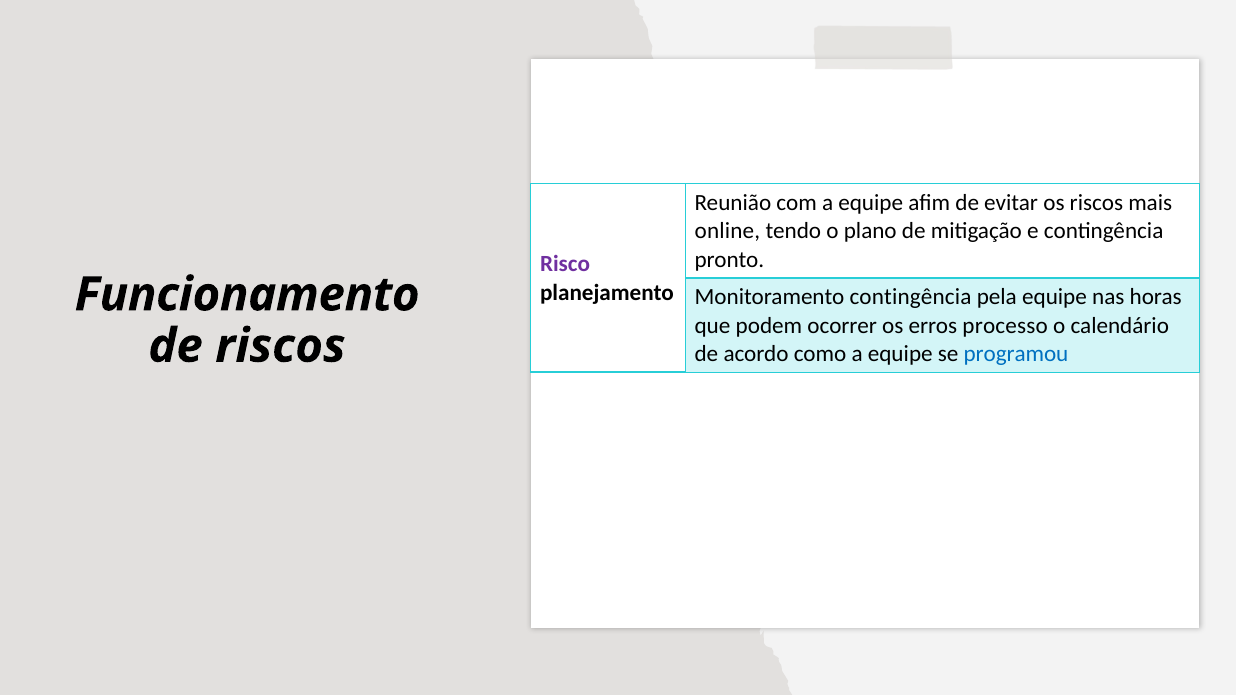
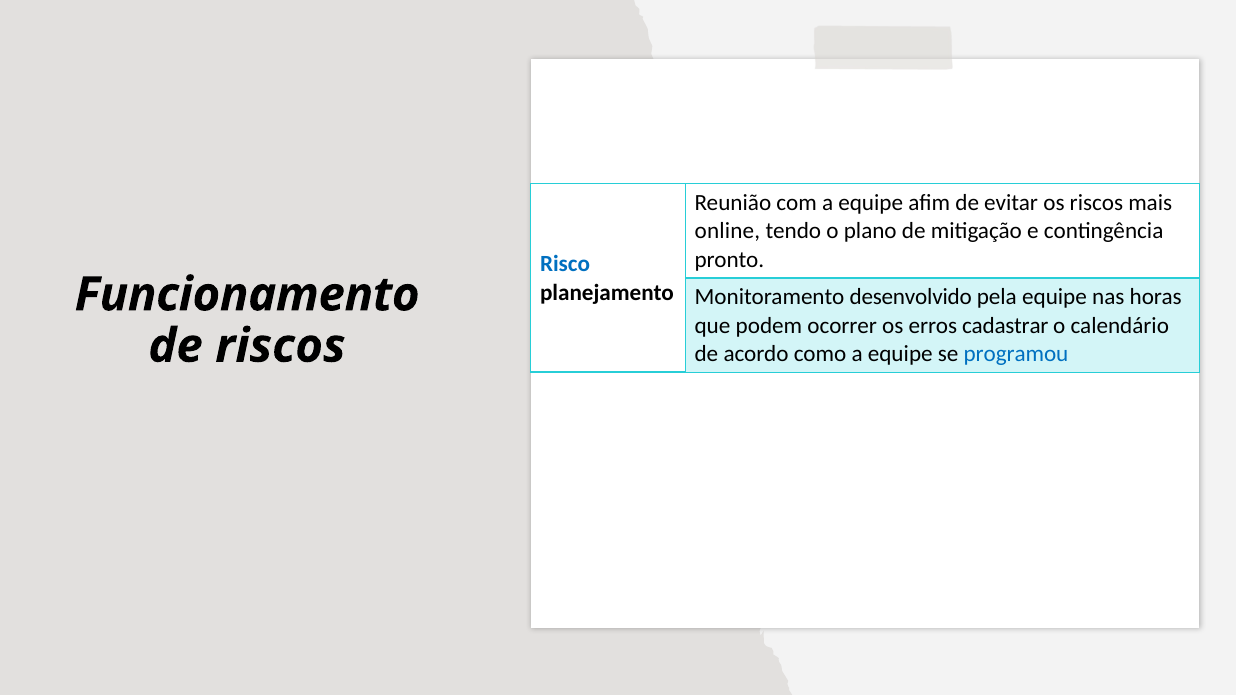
Risco colour: purple -> blue
Monitoramento contingência: contingência -> desenvolvido
processo: processo -> cadastrar
